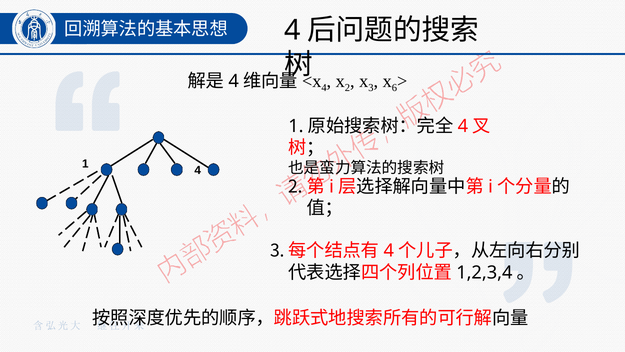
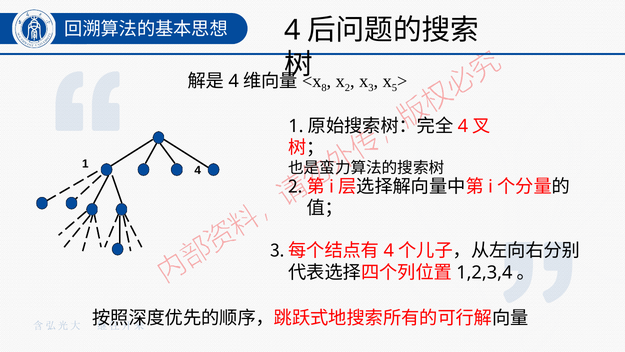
4 at (324, 87): 4 -> 8
6: 6 -> 5
